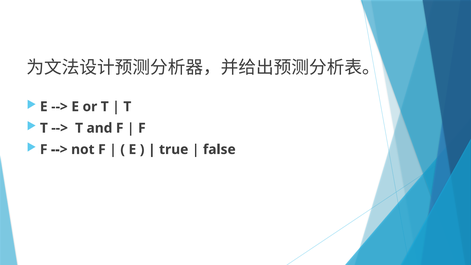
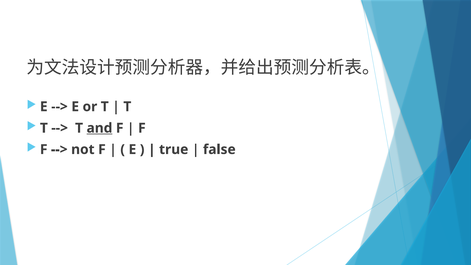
and underline: none -> present
